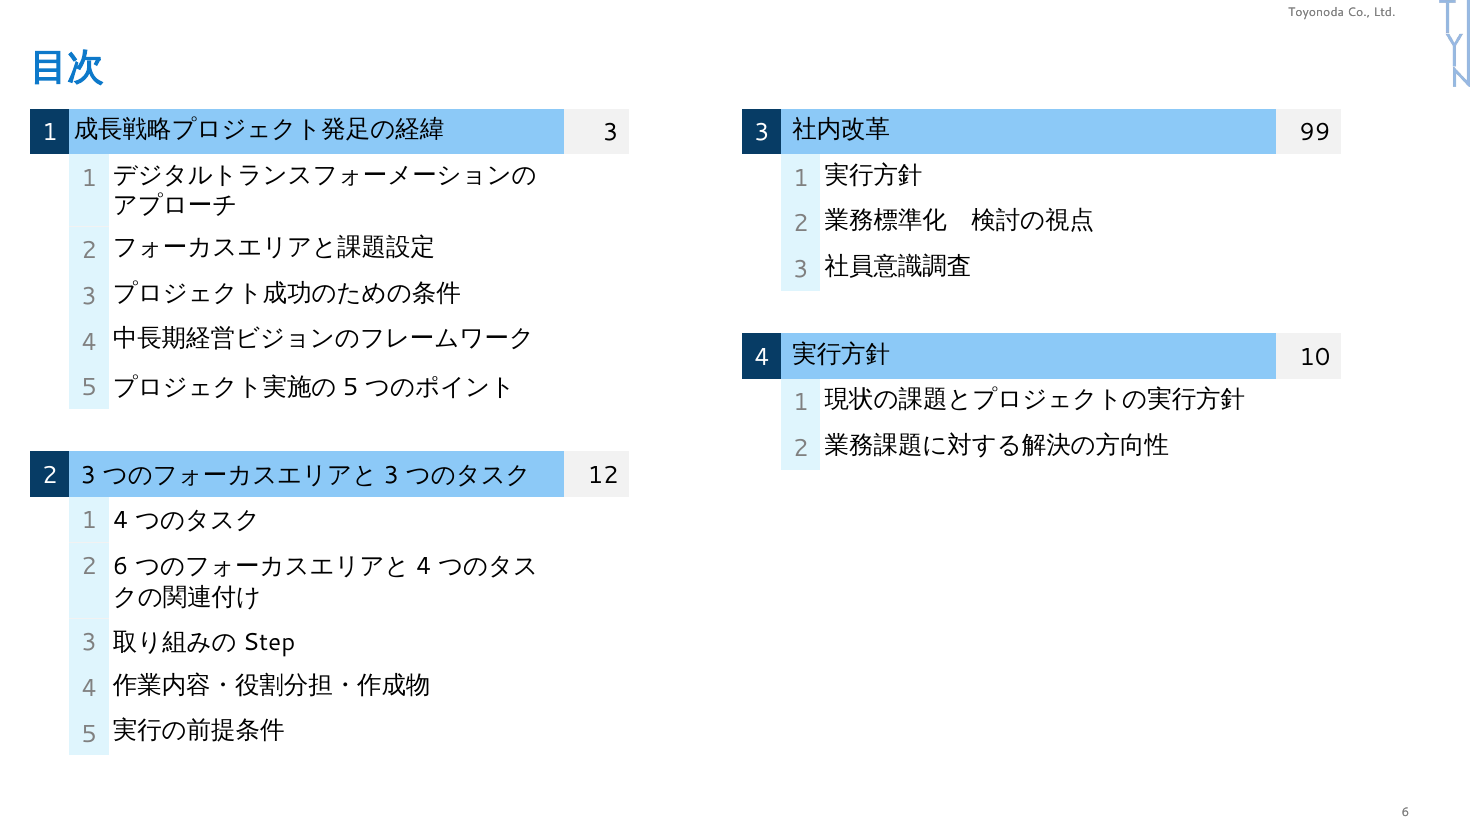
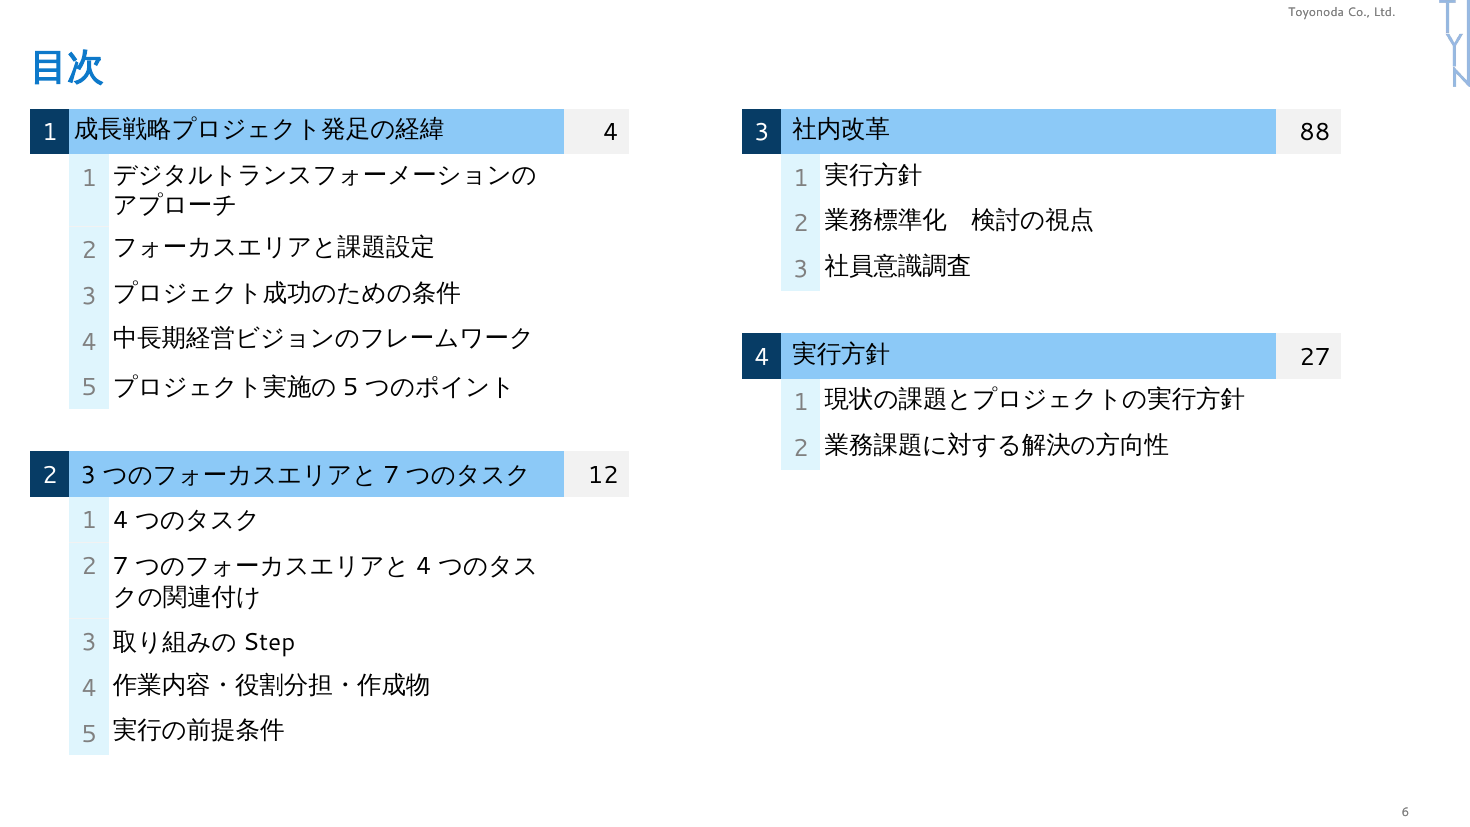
3 at (611, 133): 3 -> 4
99: 99 -> 88
10: 10 -> 27
3 at (391, 475): 3 -> 7
2 6: 6 -> 7
